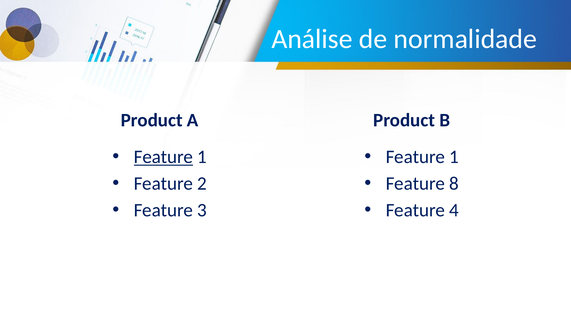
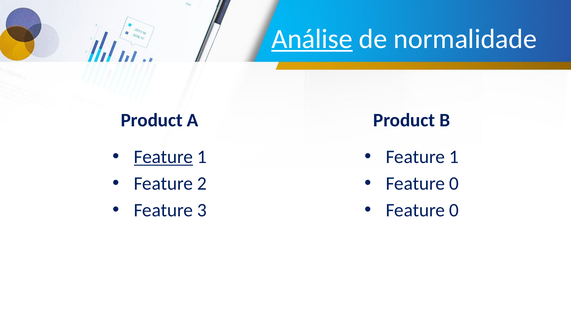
Análise underline: none -> present
8 at (454, 184): 8 -> 0
4 at (454, 210): 4 -> 0
